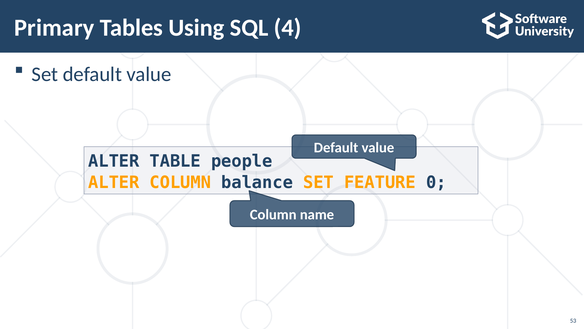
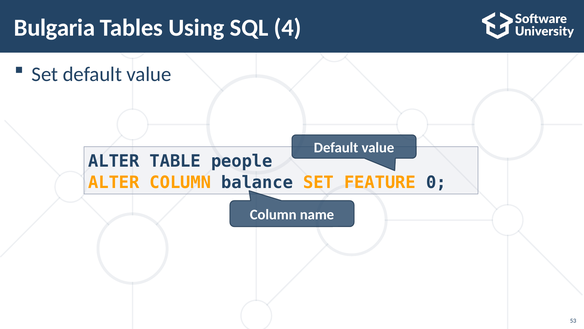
Primary: Primary -> Bulgaria
